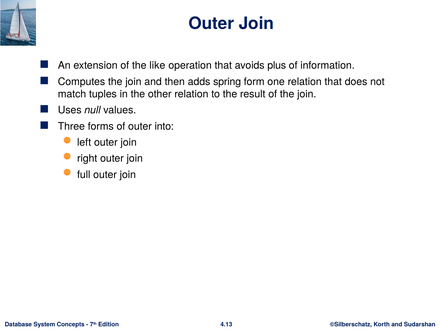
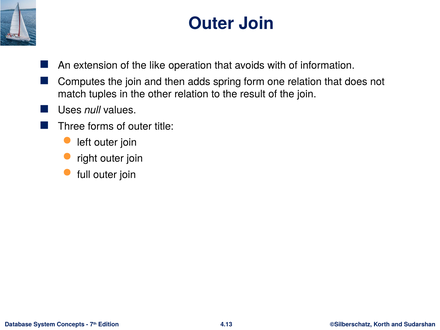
plus: plus -> with
into: into -> title
